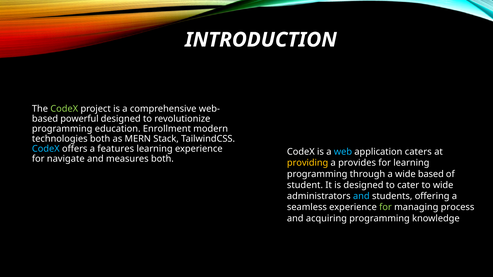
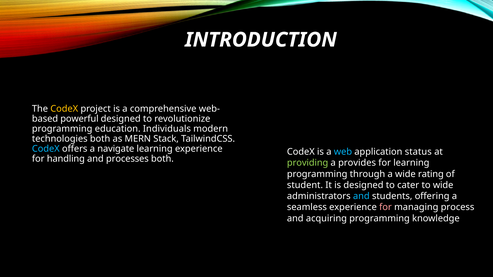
CodeX at (64, 109) colour: light green -> yellow
Enrollment: Enrollment -> Individuals
features: features -> navigate
caters: caters -> status
navigate: navigate -> handling
measures: measures -> processes
providing colour: yellow -> light green
wide based: based -> rating
for at (386, 207) colour: light green -> pink
